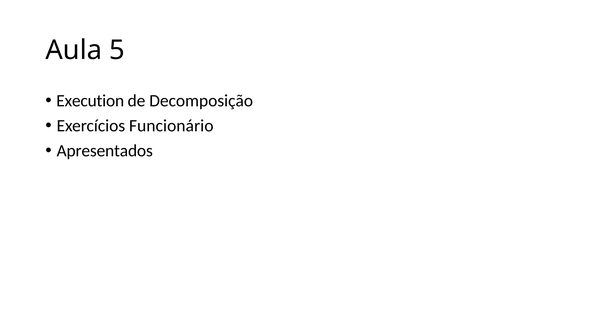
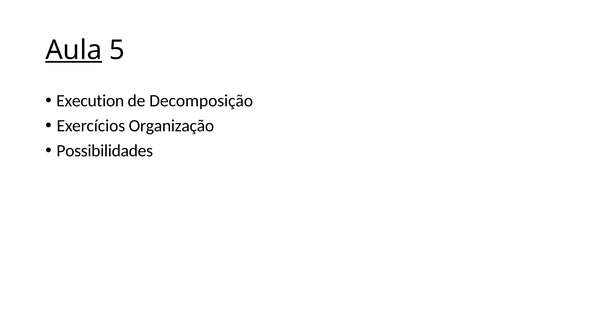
Aula underline: none -> present
Funcionário: Funcionário -> Organização
Apresentados: Apresentados -> Possibilidades
